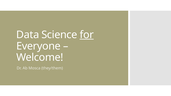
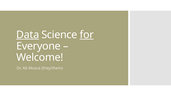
Data underline: none -> present
